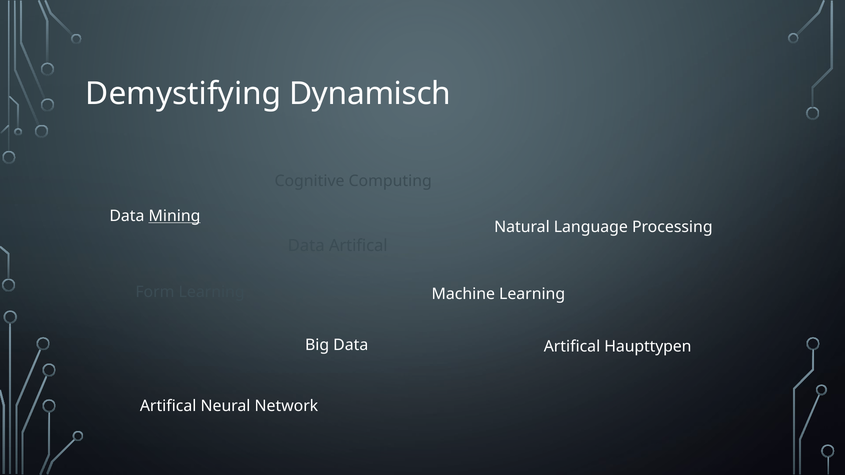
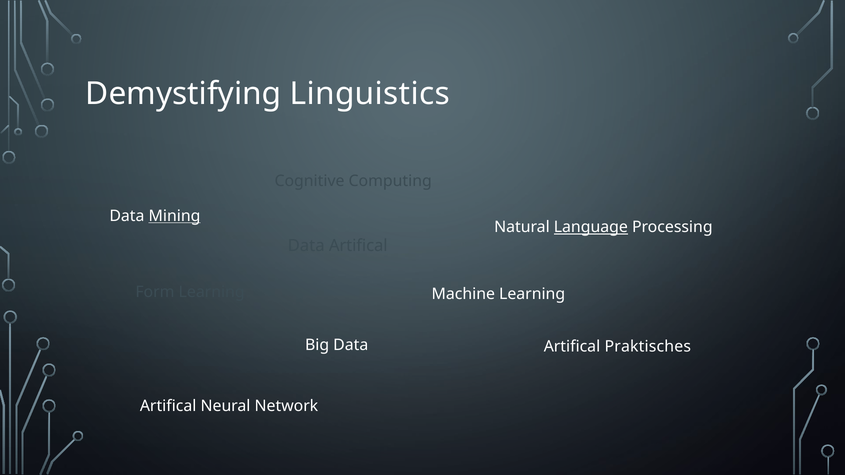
Dynamisch: Dynamisch -> Linguistics
Language underline: none -> present
Haupttypen: Haupttypen -> Praktisches
